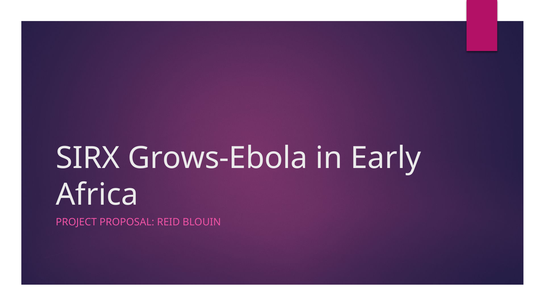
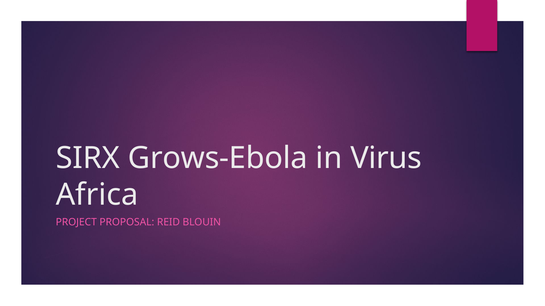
Early: Early -> Virus
